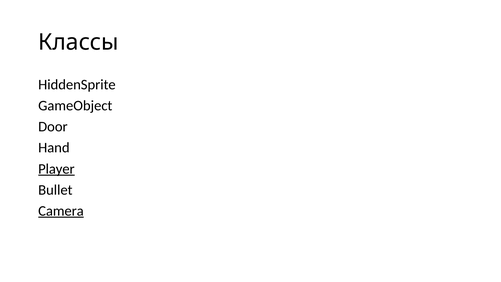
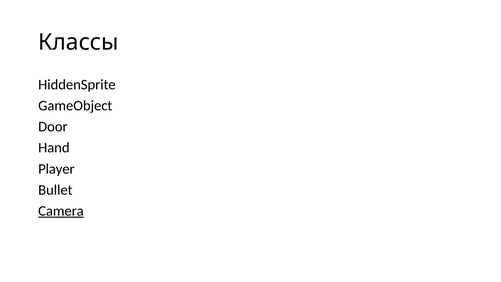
Player underline: present -> none
